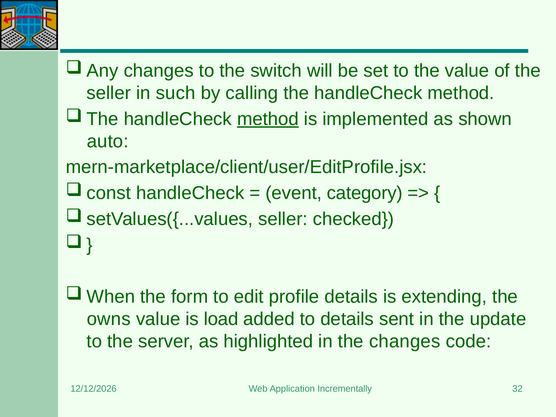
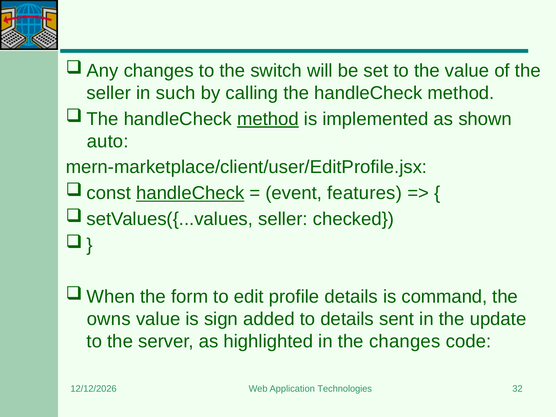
handleCheck at (190, 193) underline: none -> present
category: category -> features
extending: extending -> command
load: load -> sign
Incrementally: Incrementally -> Technologies
